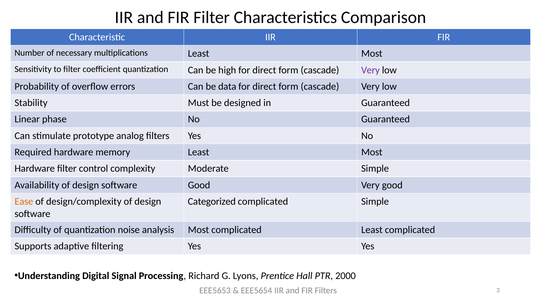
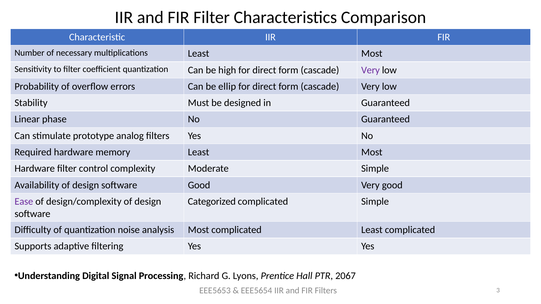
data: data -> ellip
Ease colour: orange -> purple
2000: 2000 -> 2067
